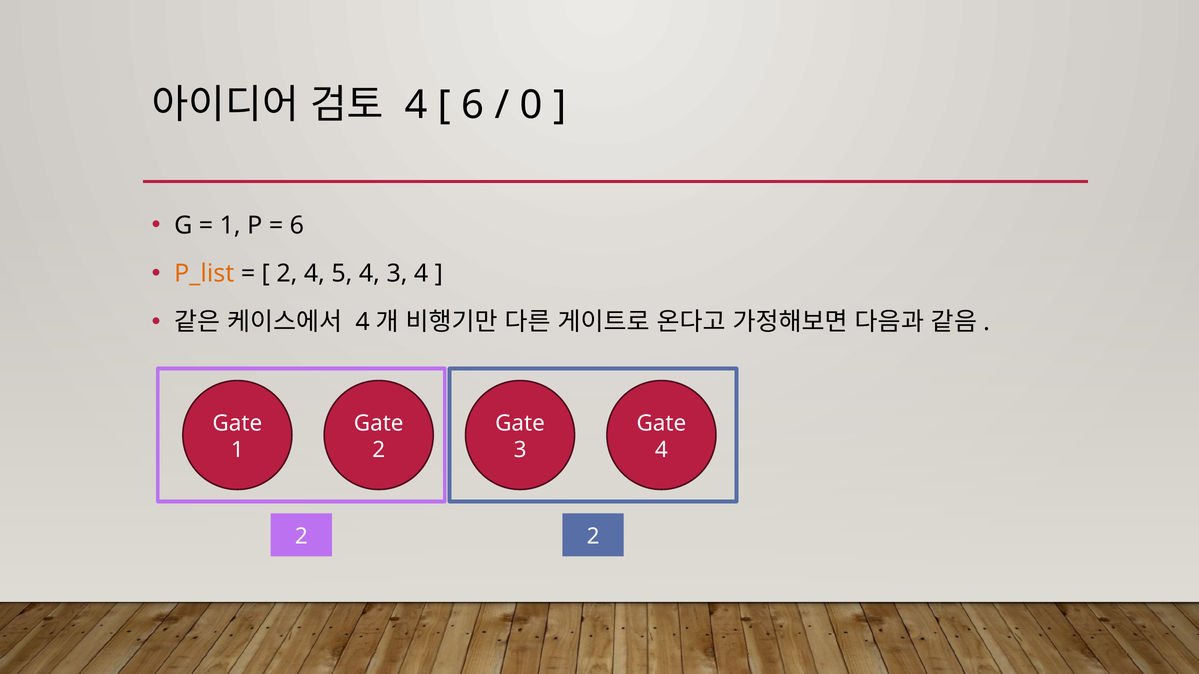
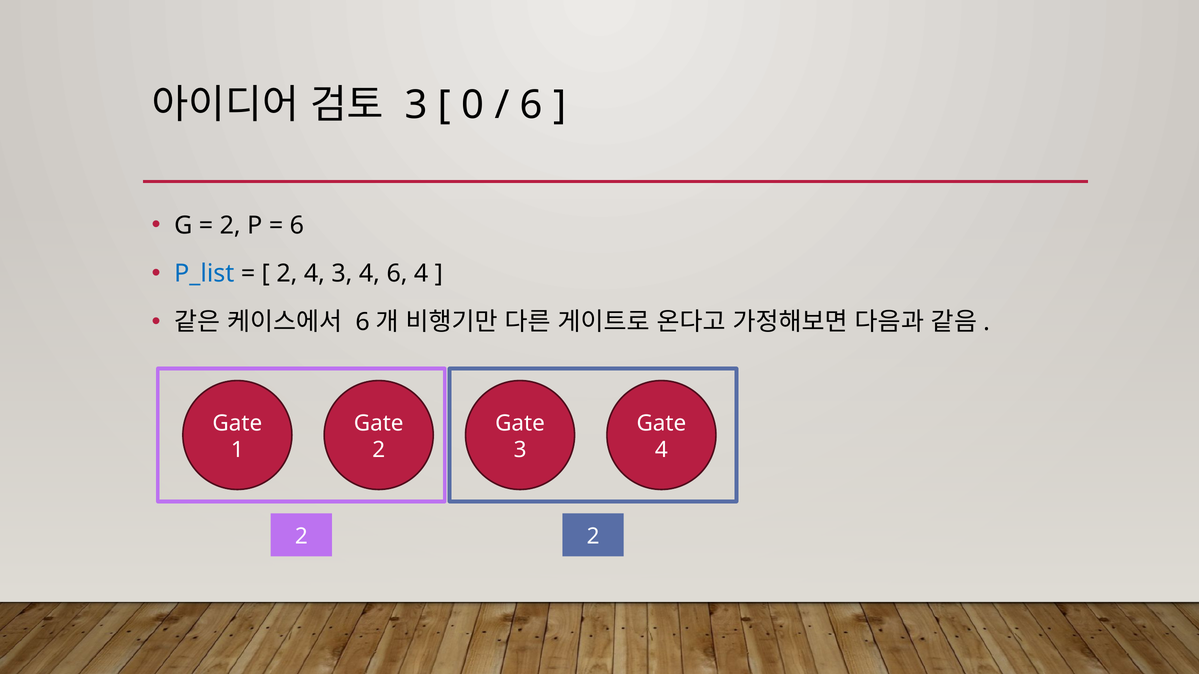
4 at (416, 105): 4 -> 3
6 at (473, 105): 6 -> 0
0 at (531, 105): 0 -> 6
1 at (230, 225): 1 -> 2
P_list colour: orange -> blue
4 5: 5 -> 3
4 3: 3 -> 6
4 at (363, 322): 4 -> 6
